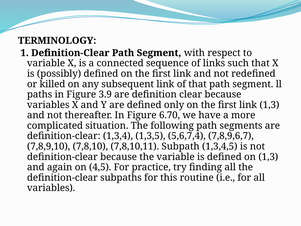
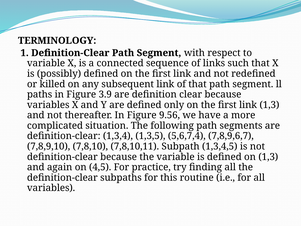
6.70: 6.70 -> 9.56
